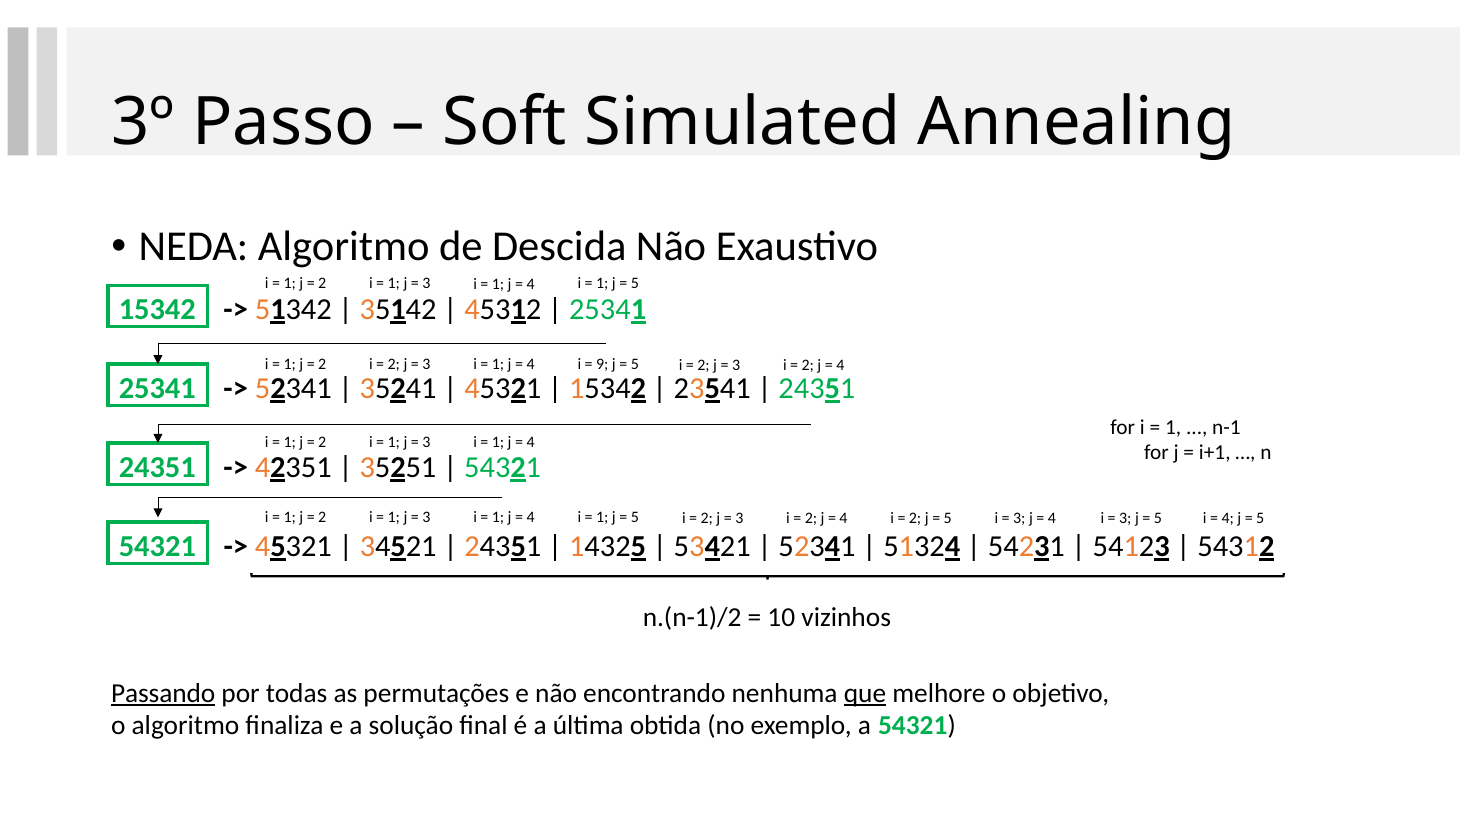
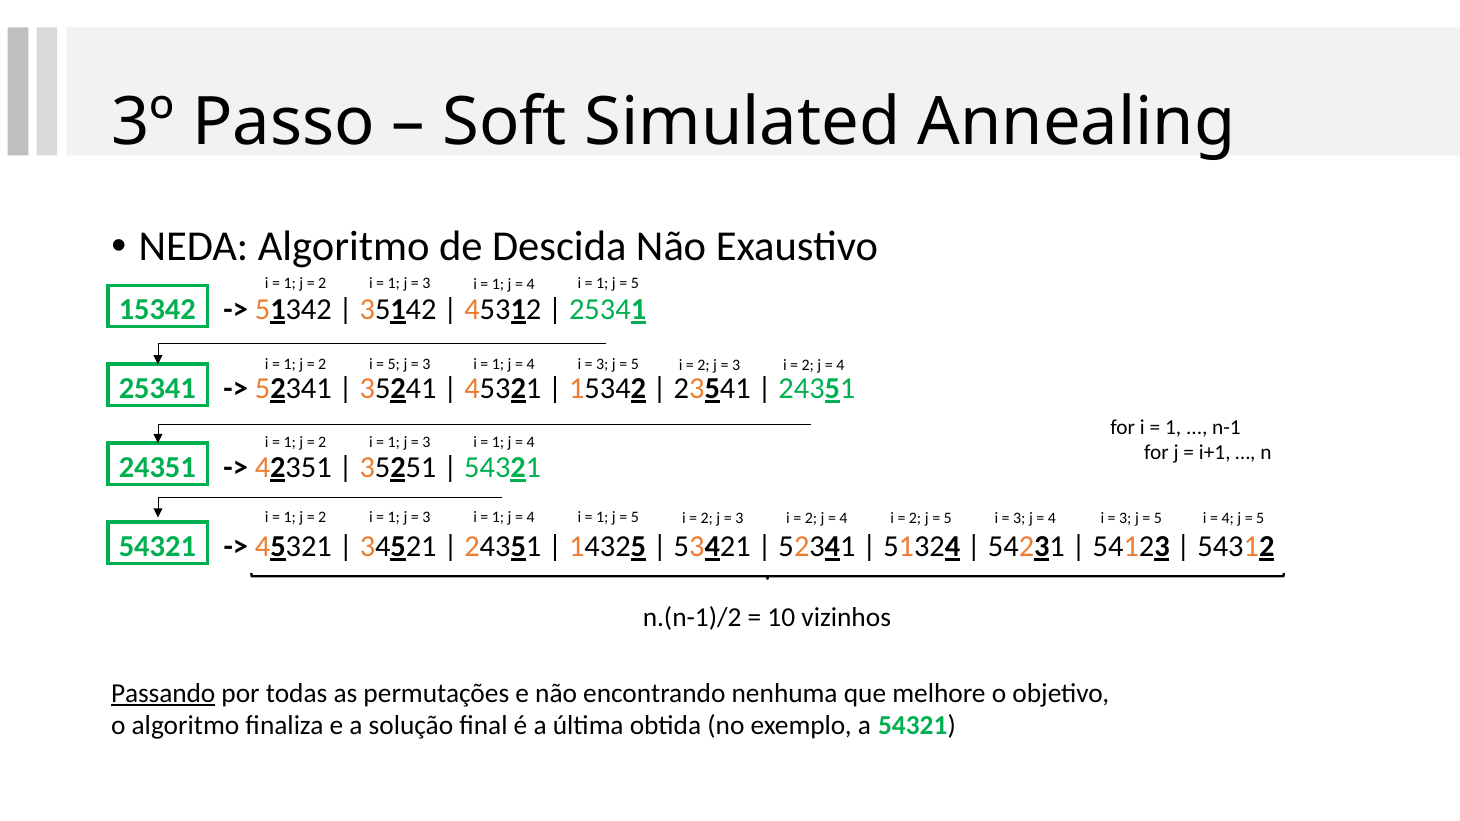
2 at (394, 364): 2 -> 5
9 at (602, 364): 9 -> 3
que underline: present -> none
